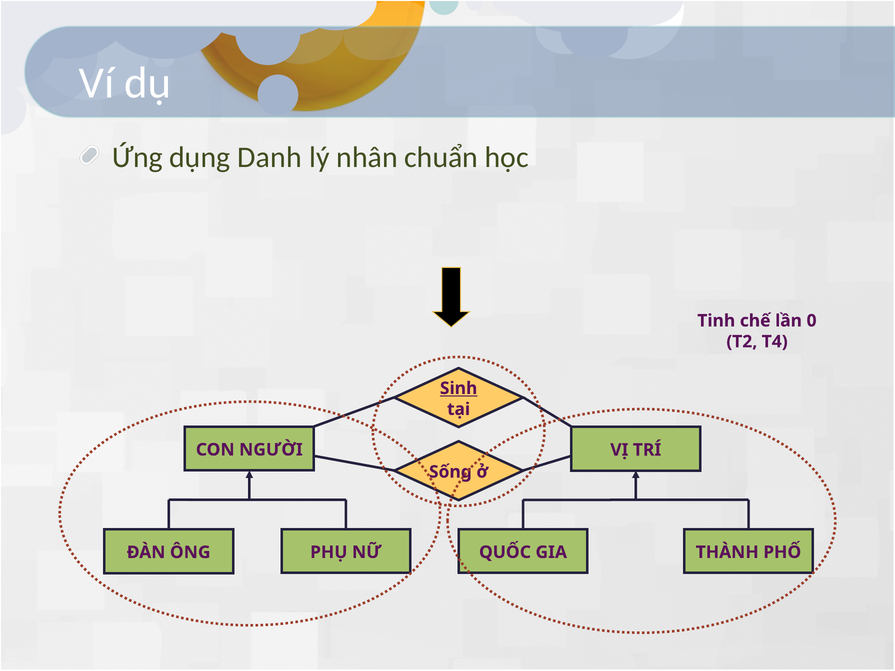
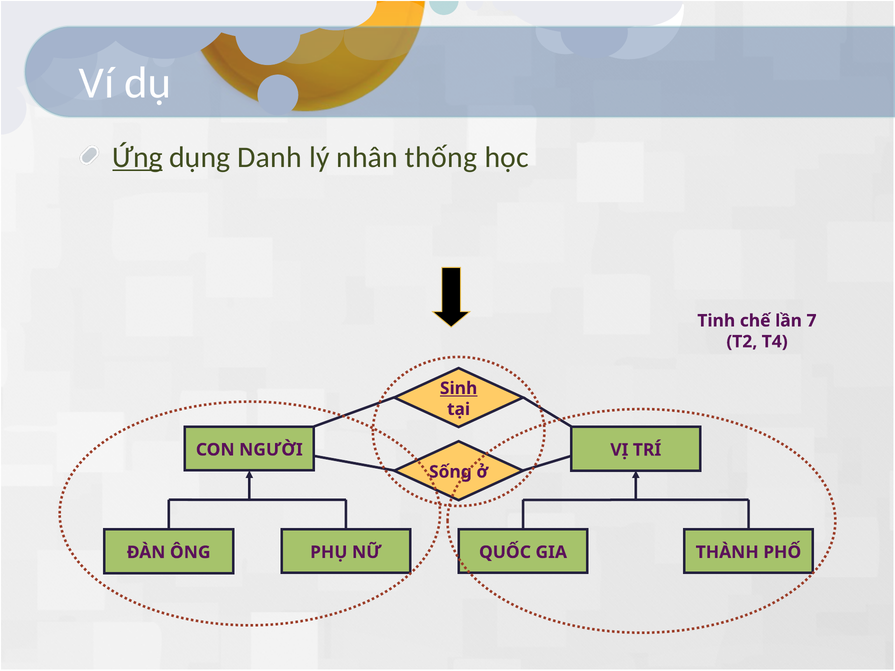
Ứng underline: none -> present
chuẩn: chuẩn -> thống
0: 0 -> 7
